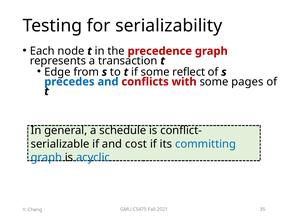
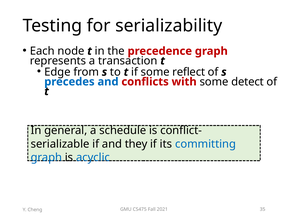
pages: pages -> detect
cost: cost -> they
